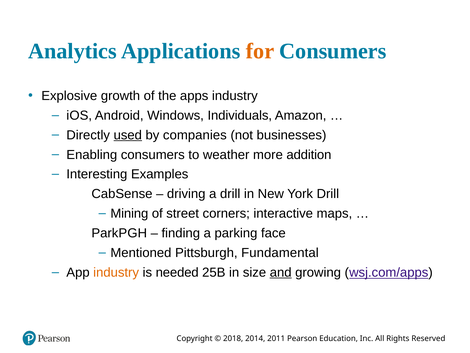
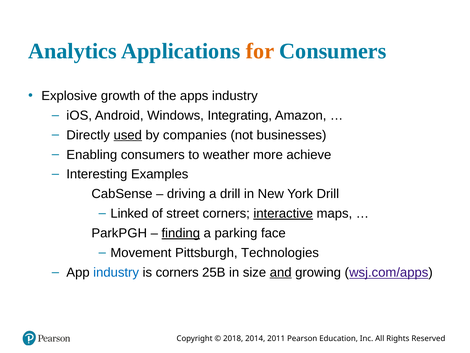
Individuals: Individuals -> Integrating
addition: addition -> achieve
Mining: Mining -> Linked
interactive underline: none -> present
finding underline: none -> present
Mentioned: Mentioned -> Movement
Fundamental: Fundamental -> Technologies
industry at (116, 272) colour: orange -> blue
is needed: needed -> corners
